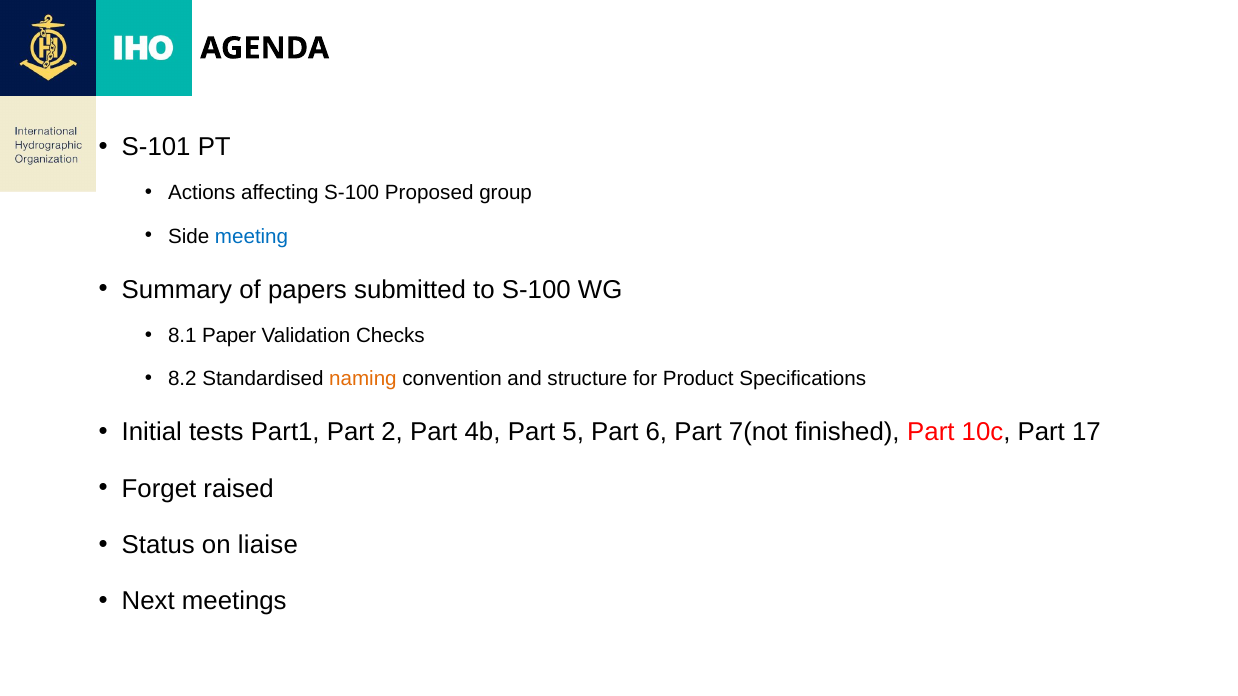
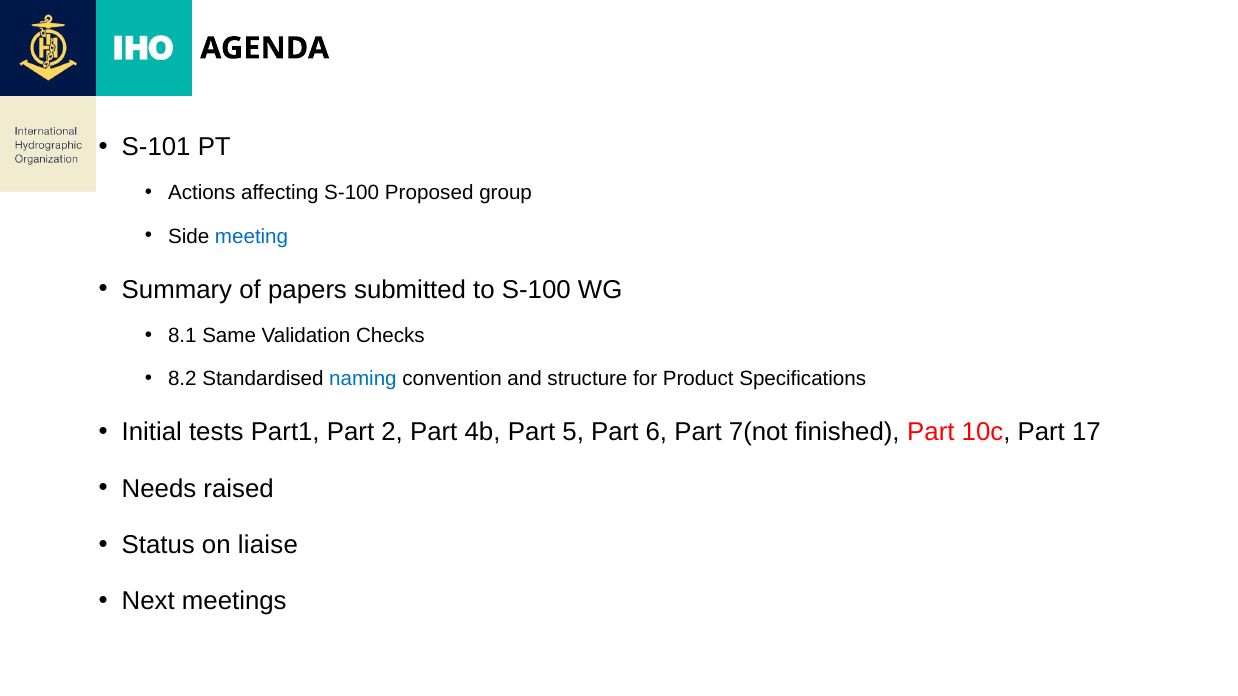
Paper: Paper -> Same
naming colour: orange -> blue
Forget: Forget -> Needs
